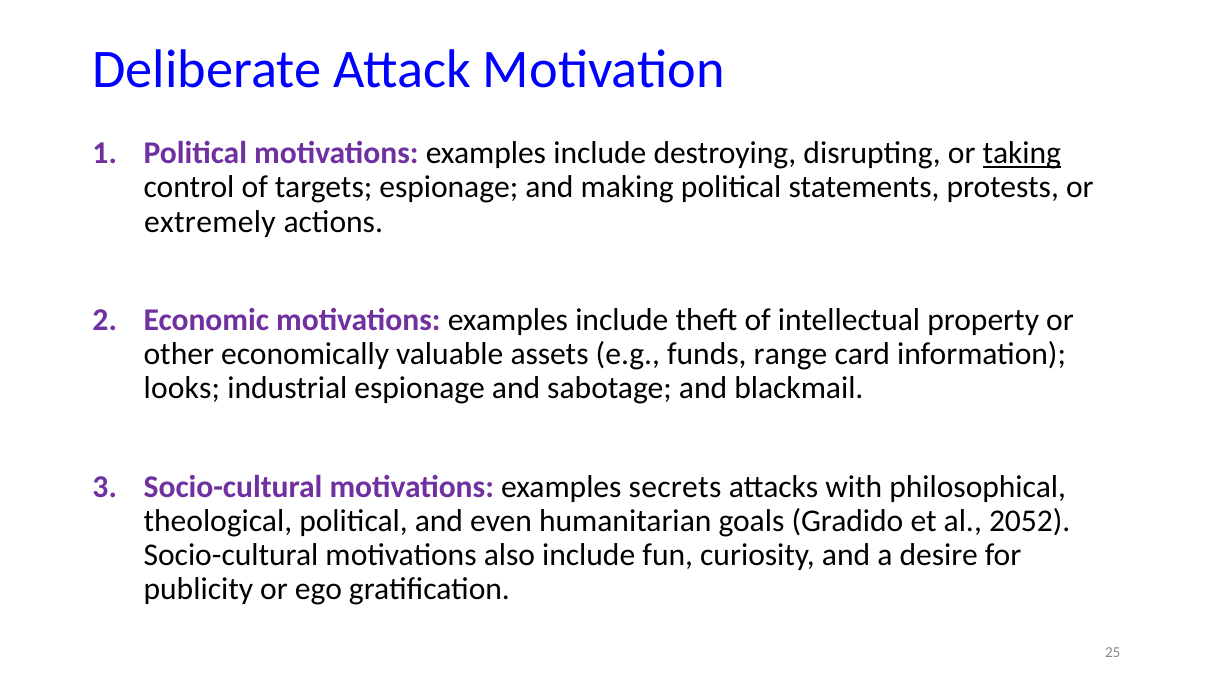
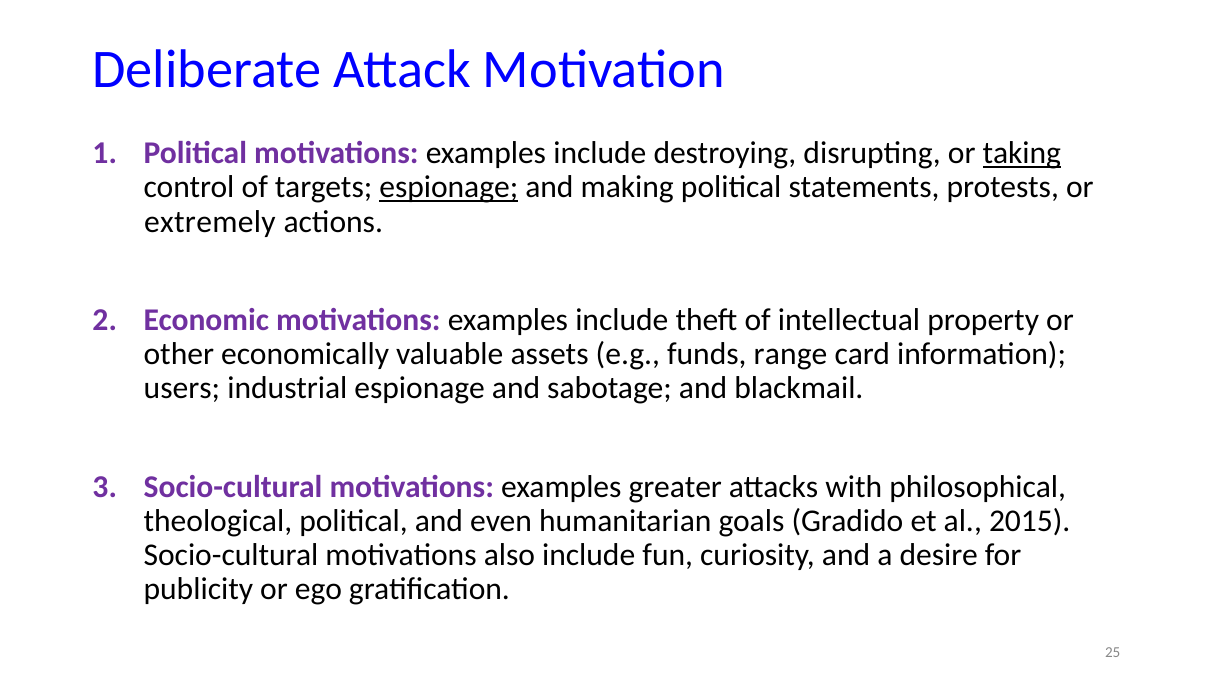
espionage at (449, 187) underline: none -> present
looks: looks -> users
secrets: secrets -> greater
2052: 2052 -> 2015
